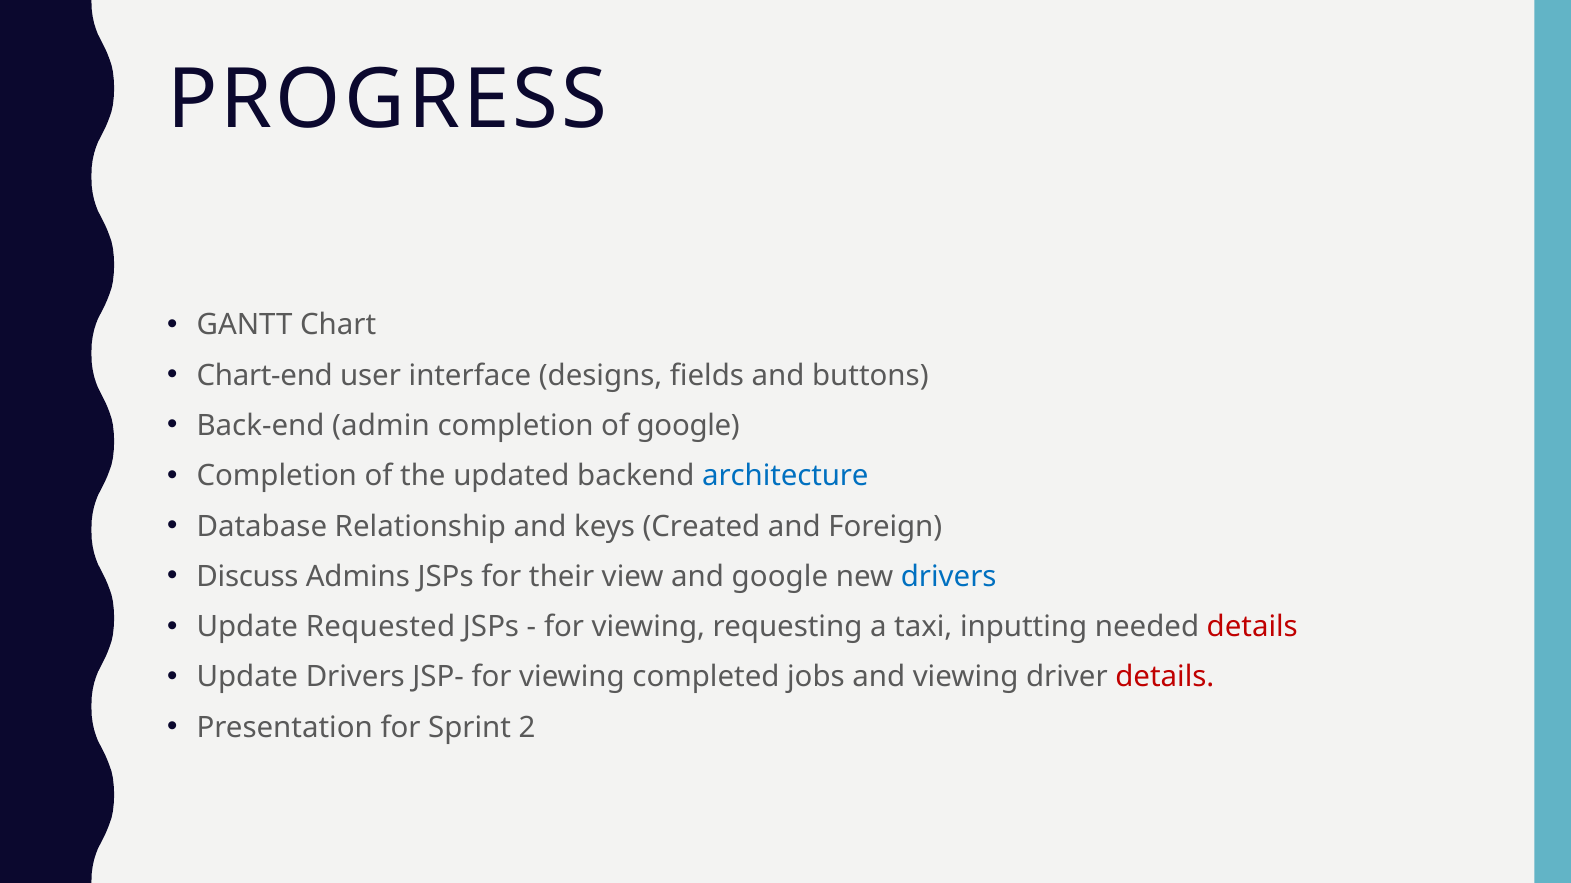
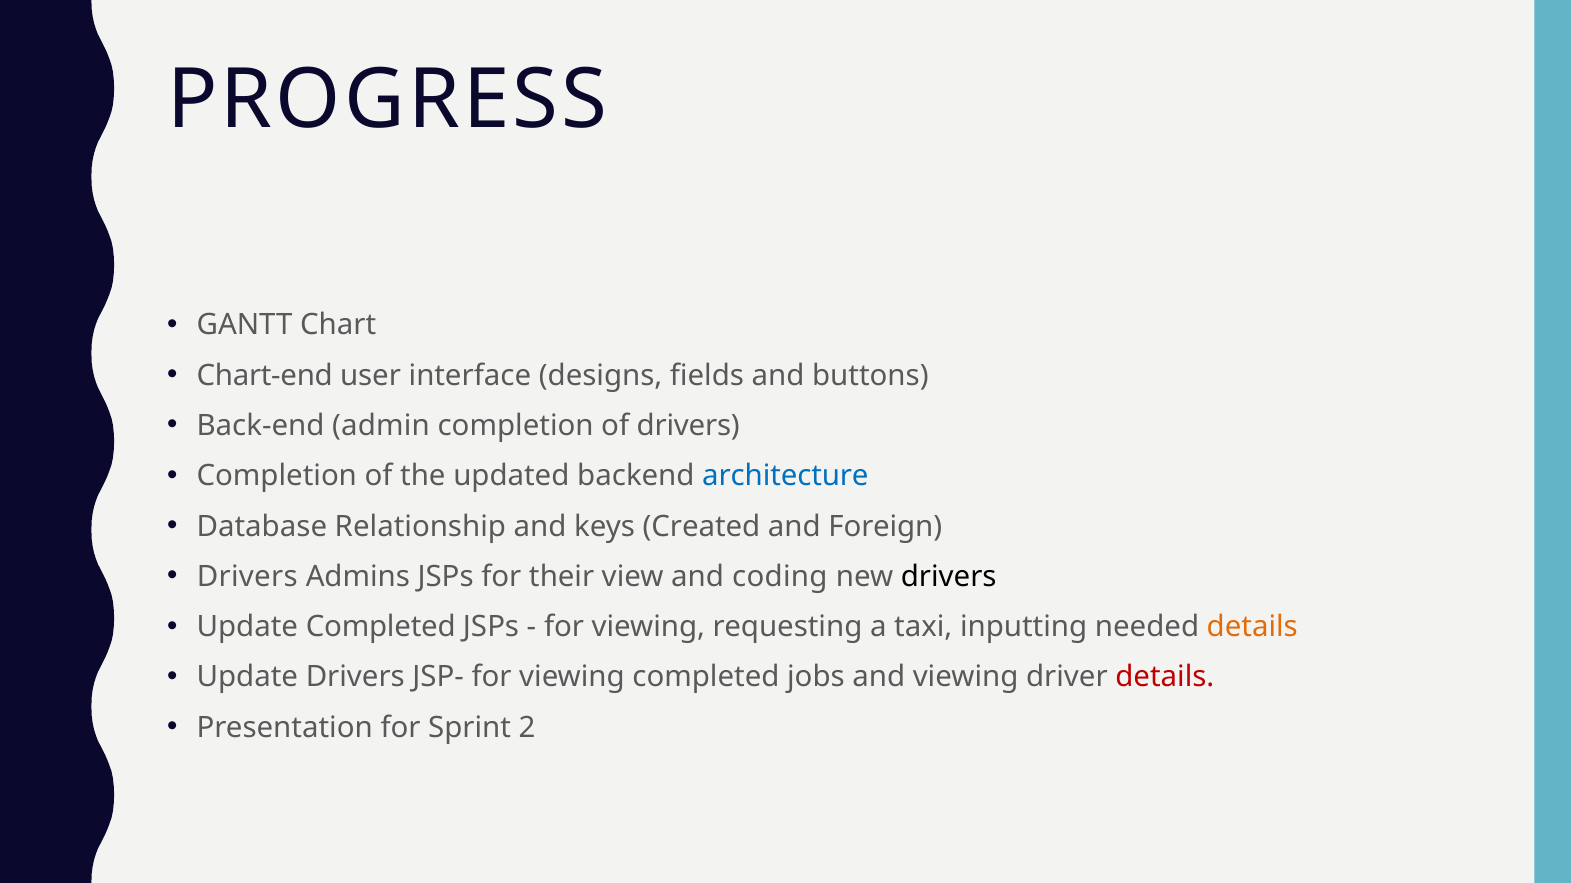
of google: google -> drivers
Discuss at (247, 577): Discuss -> Drivers
and google: google -> coding
drivers at (949, 577) colour: blue -> black
Update Requested: Requested -> Completed
details at (1252, 627) colour: red -> orange
